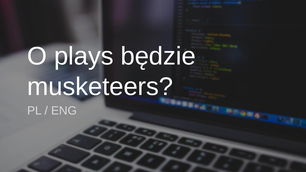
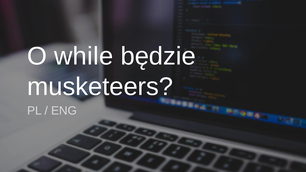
plays: plays -> while
